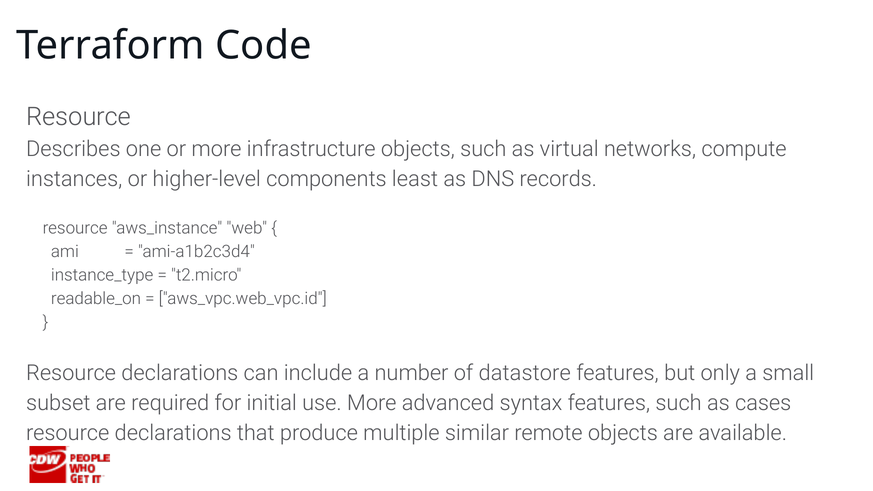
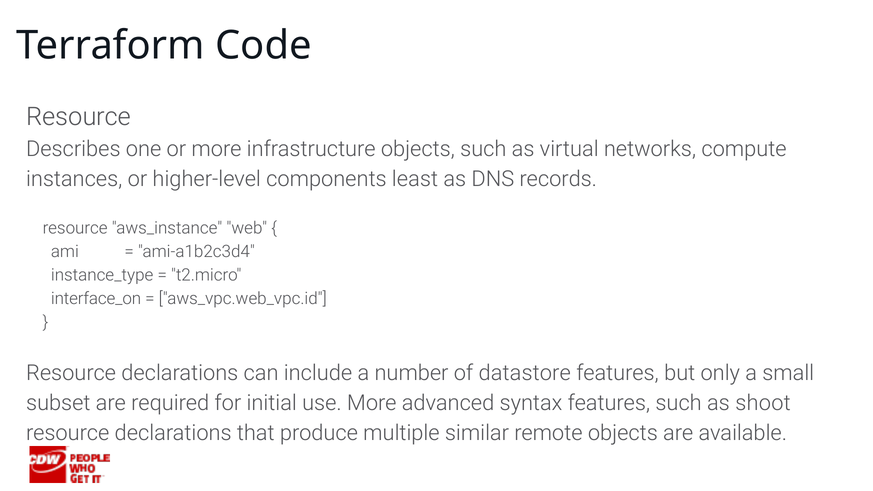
readable_on: readable_on -> interface_on
cases: cases -> shoot
